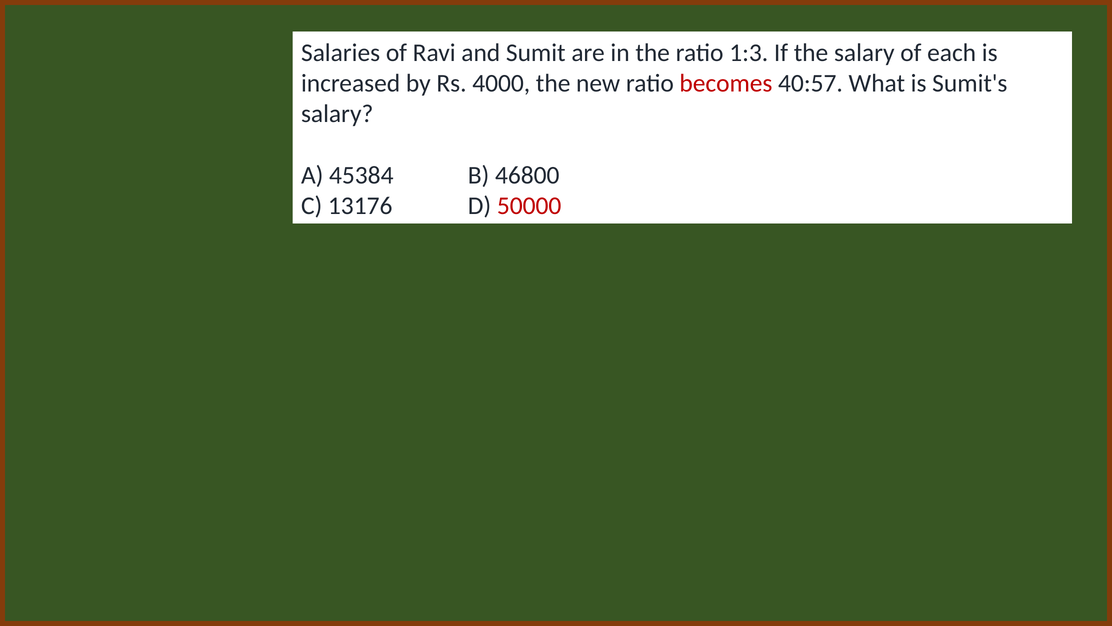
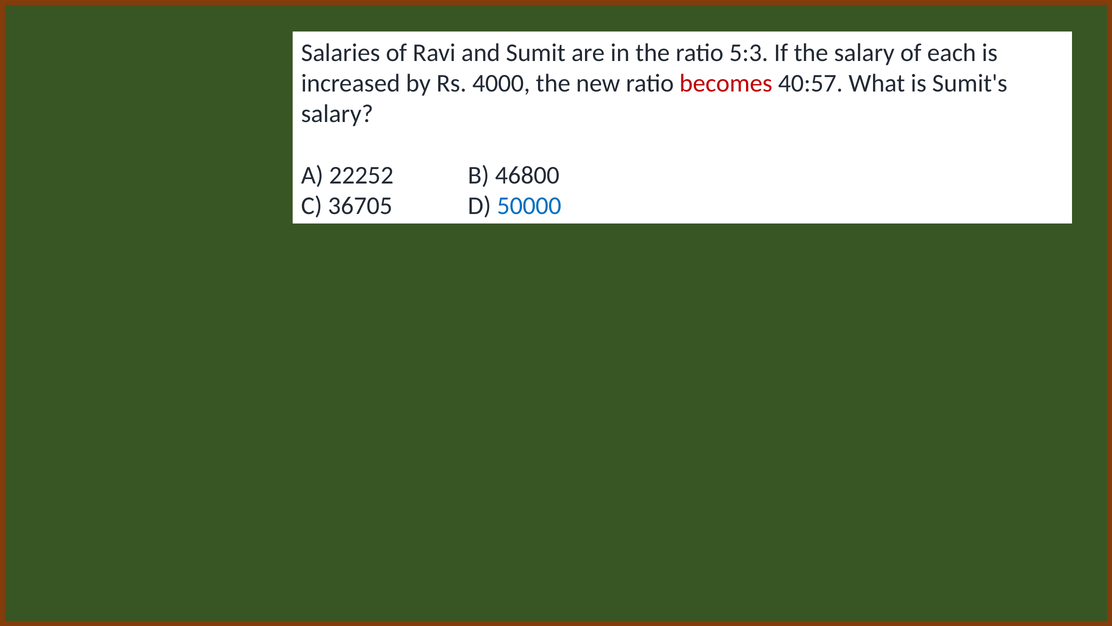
1:3: 1:3 -> 5:3
45384: 45384 -> 22252
13176: 13176 -> 36705
50000 colour: red -> blue
